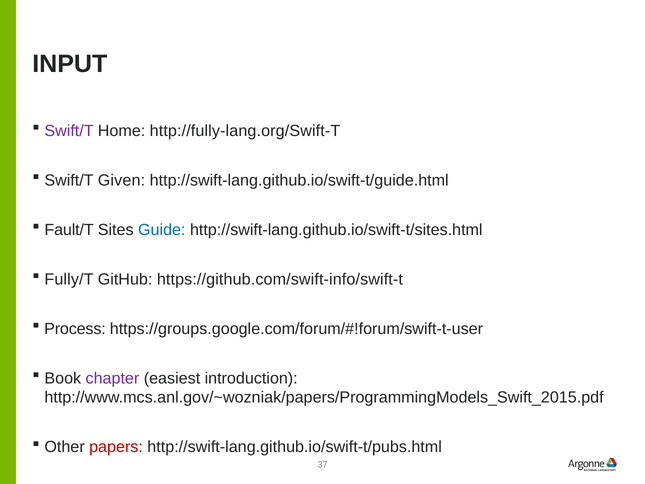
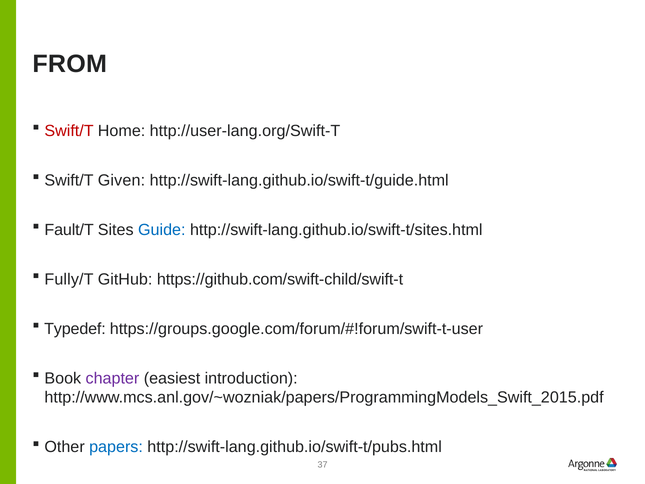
INPUT: INPUT -> FROM
Swift/T at (69, 131) colour: purple -> red
http://fully-lang.org/Swift-T: http://fully-lang.org/Swift-T -> http://user-lang.org/Swift-T
https://github.com/swift-info/swift-t: https://github.com/swift-info/swift-t -> https://github.com/swift-child/swift-t
Process: Process -> Typedef
papers colour: red -> blue
